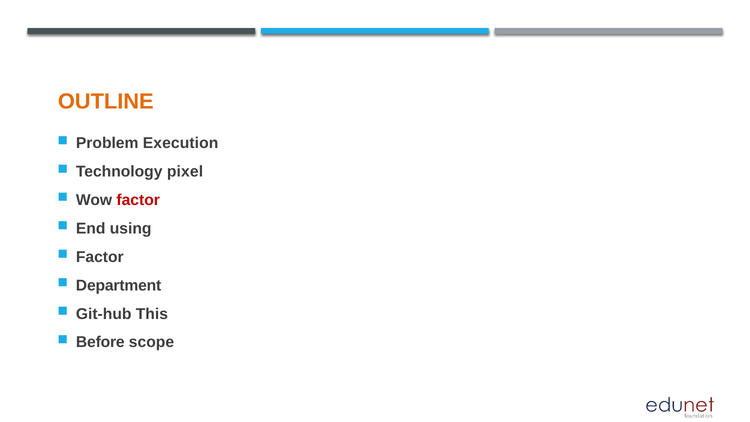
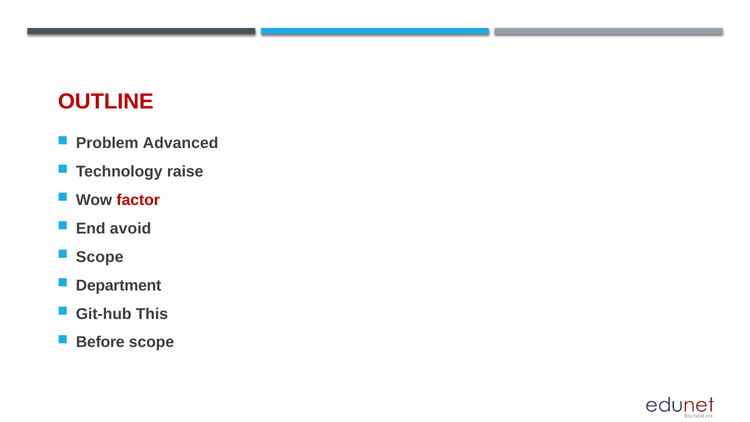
OUTLINE colour: orange -> red
Execution: Execution -> Advanced
pixel: pixel -> raise
using: using -> avoid
Factor at (100, 257): Factor -> Scope
